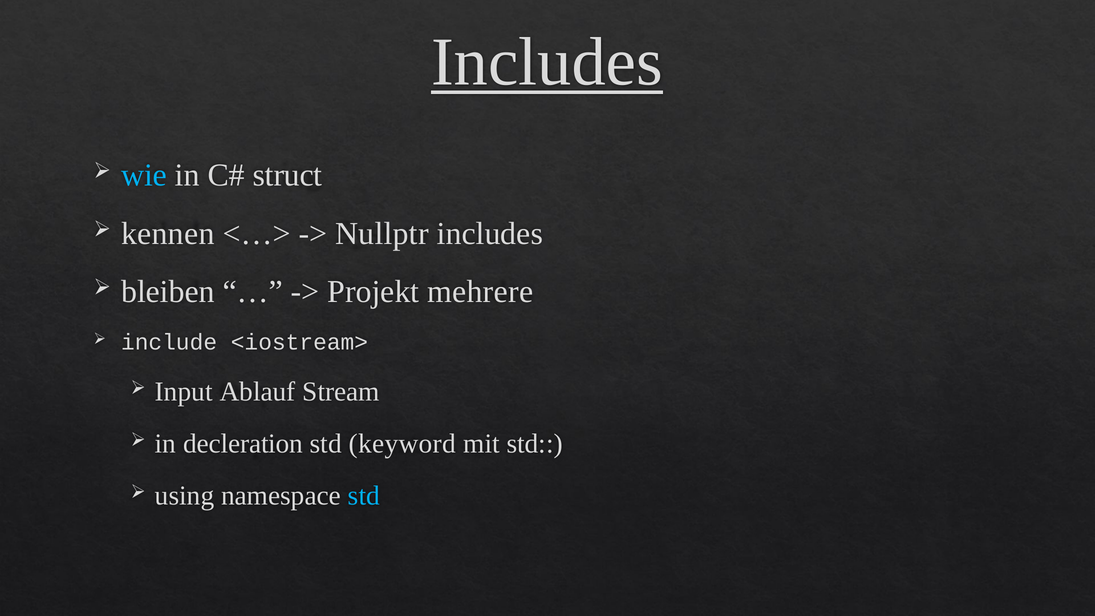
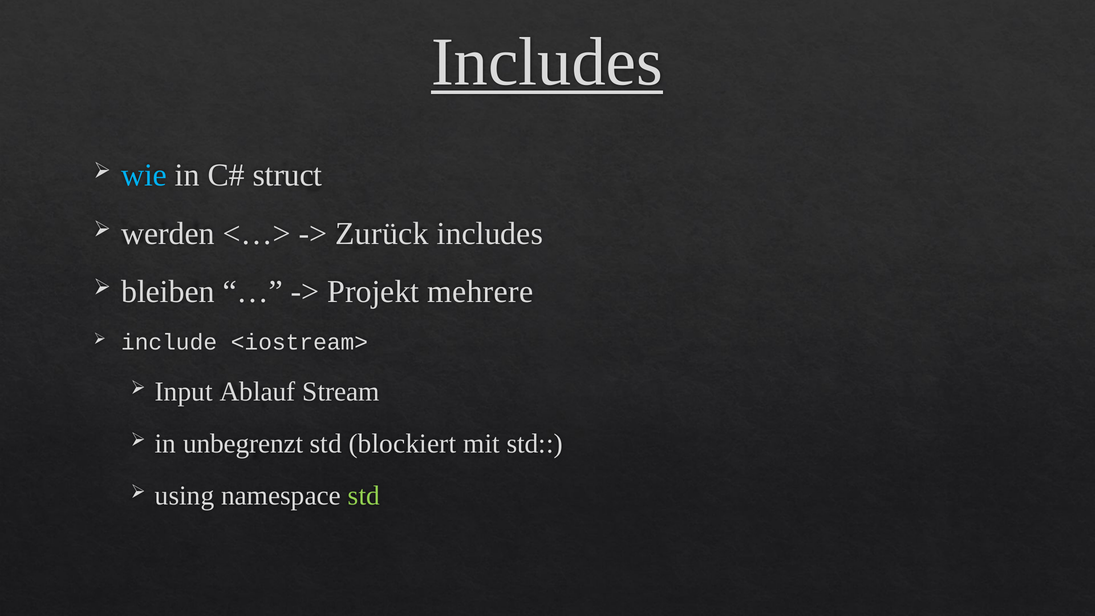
kennen: kennen -> werden
Nullptr: Nullptr -> Zurück
decleration: decleration -> unbegrenzt
keyword: keyword -> blockiert
std at (364, 496) colour: light blue -> light green
